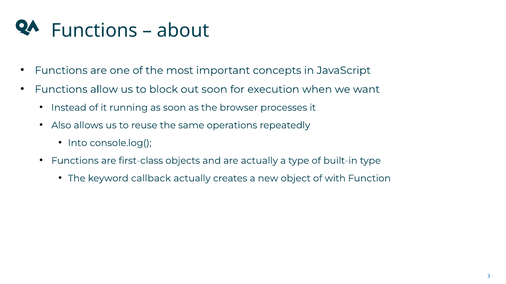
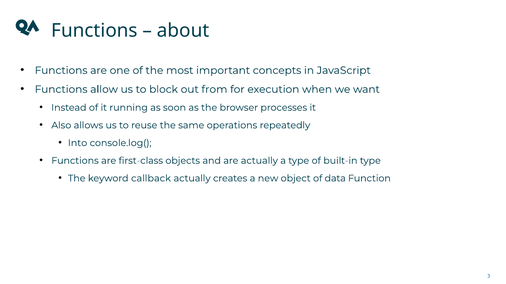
out soon: soon -> from
with: with -> data
